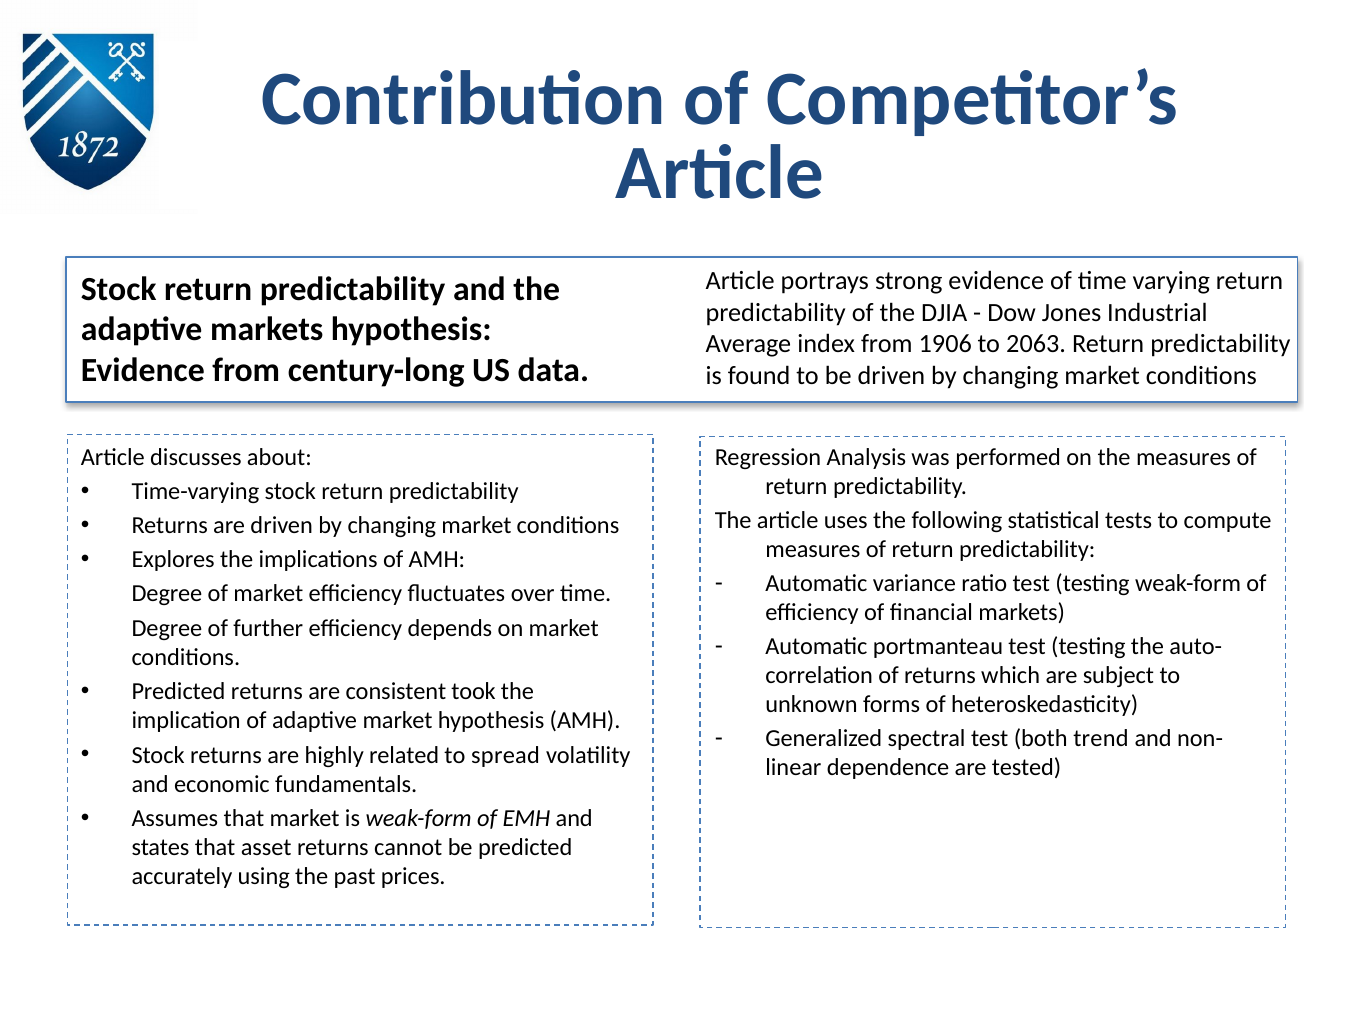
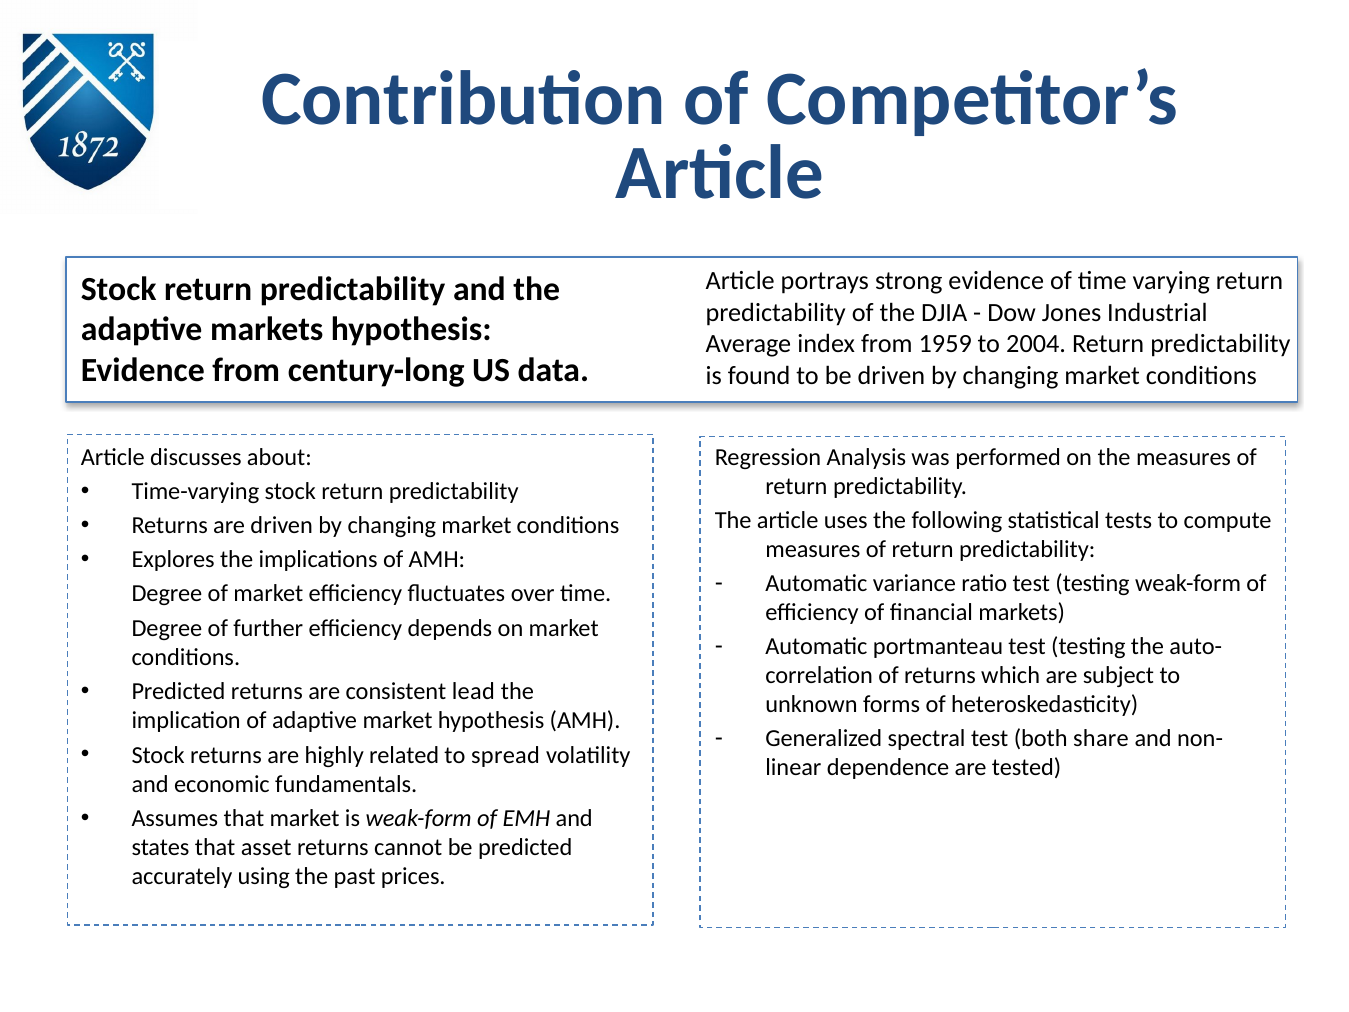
1906: 1906 -> 1959
2063: 2063 -> 2004
took: took -> lead
trend: trend -> share
